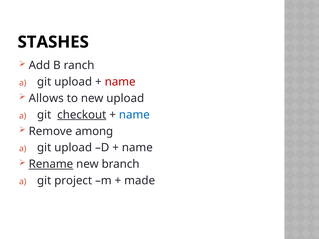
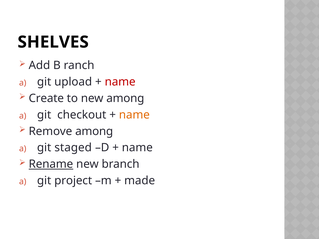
STASHES: STASHES -> SHELVES
Allows: Allows -> Create
new upload: upload -> among
checkout underline: present -> none
name at (134, 115) colour: blue -> orange
upload at (73, 148): upload -> staged
